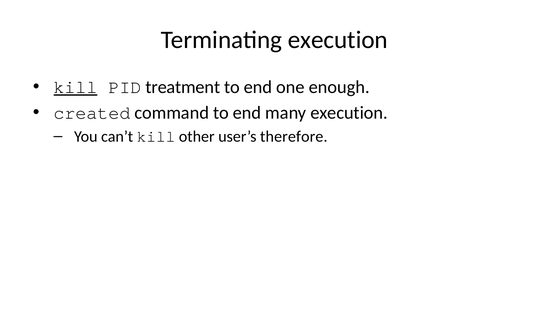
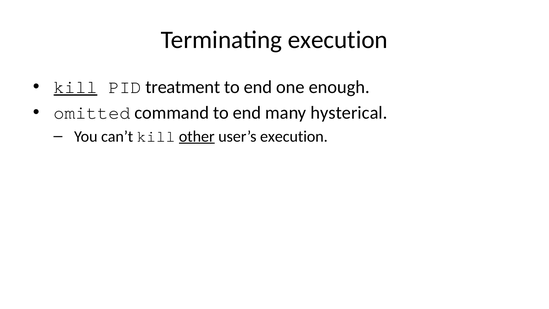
created: created -> omitted
many execution: execution -> hysterical
other underline: none -> present
user’s therefore: therefore -> execution
